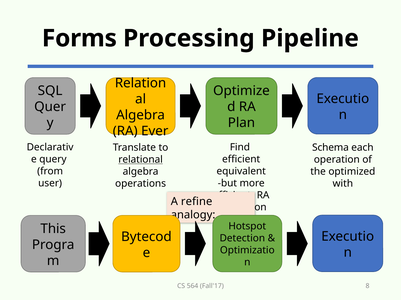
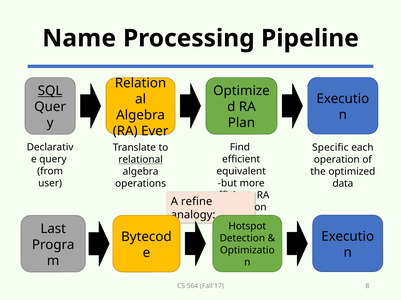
Forms: Forms -> Name
SQL underline: none -> present
Schema: Schema -> Specific
with: with -> data
This: This -> Last
